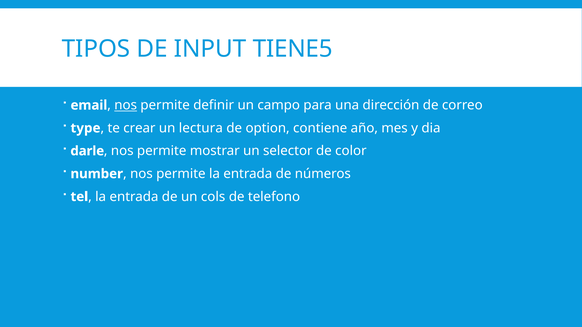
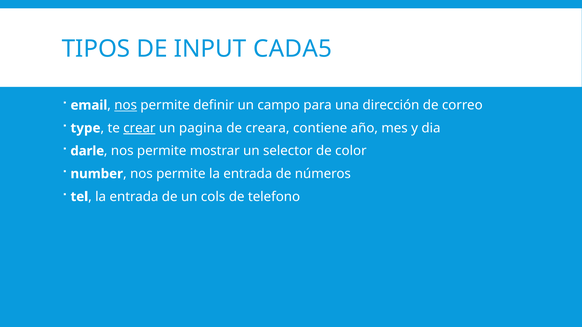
TIENE5: TIENE5 -> CADA5
crear underline: none -> present
lectura: lectura -> pagina
option: option -> creara
